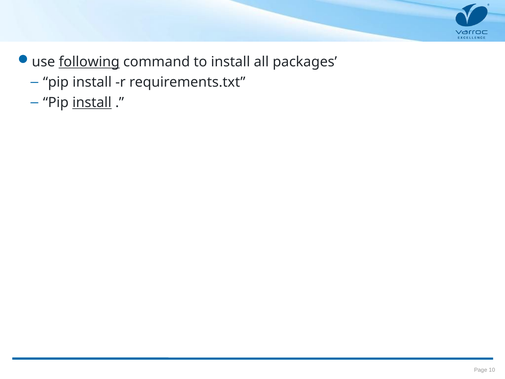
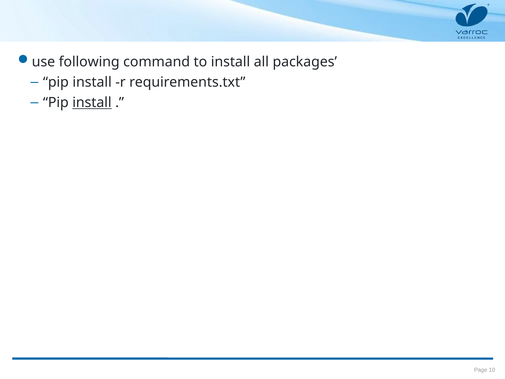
following underline: present -> none
